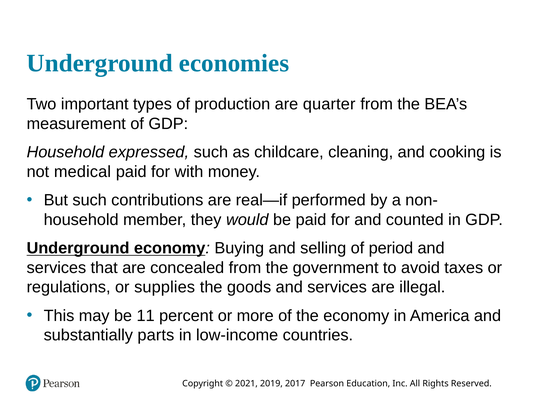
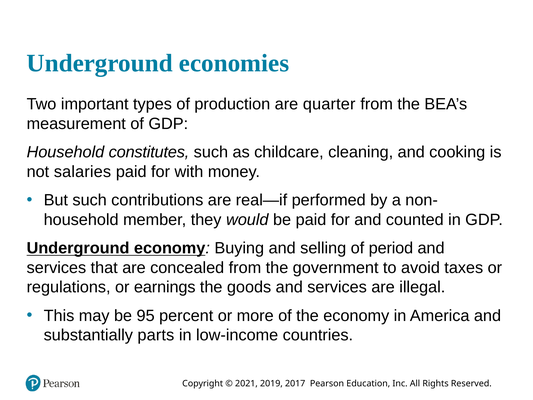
expressed: expressed -> constitutes
medical: medical -> salaries
supplies: supplies -> earnings
11: 11 -> 95
